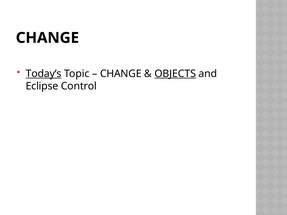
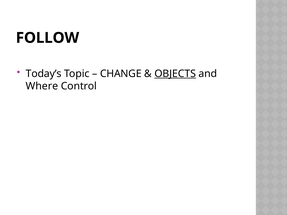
CHANGE at (47, 38): CHANGE -> FOLLOW
Today’s underline: present -> none
Eclipse: Eclipse -> Where
